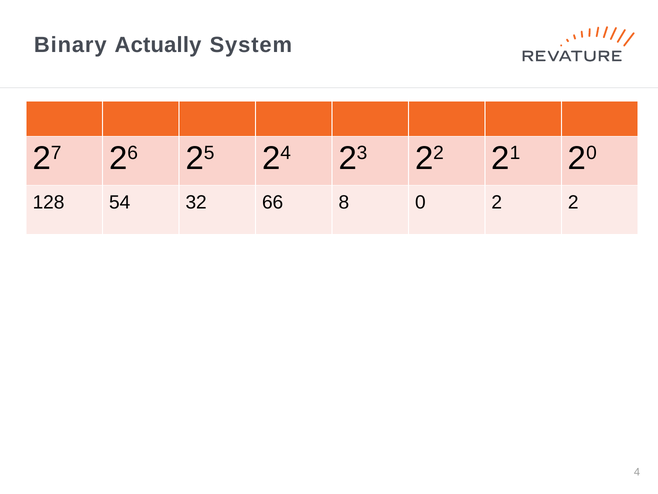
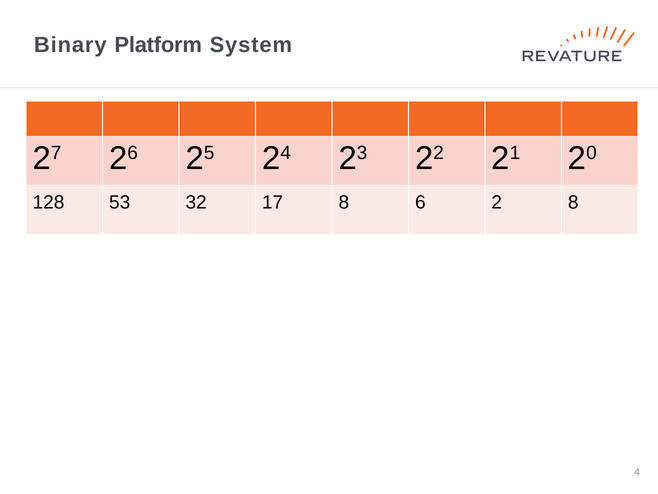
Actually: Actually -> Platform
54: 54 -> 53
66: 66 -> 17
0: 0 -> 6
2 2: 2 -> 8
